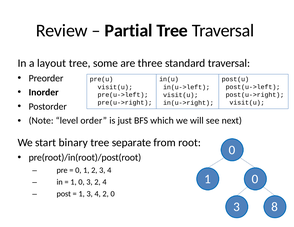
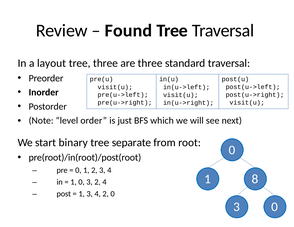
Partial: Partial -> Found
tree some: some -> three
0 at (255, 179): 0 -> 8
3 8: 8 -> 0
